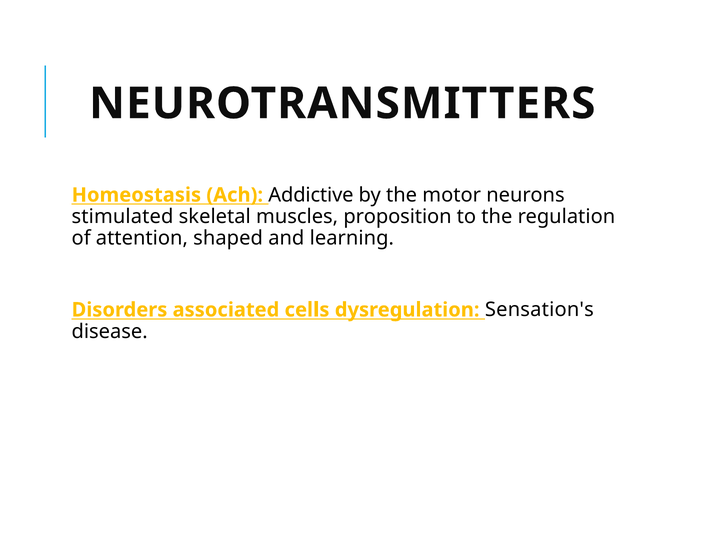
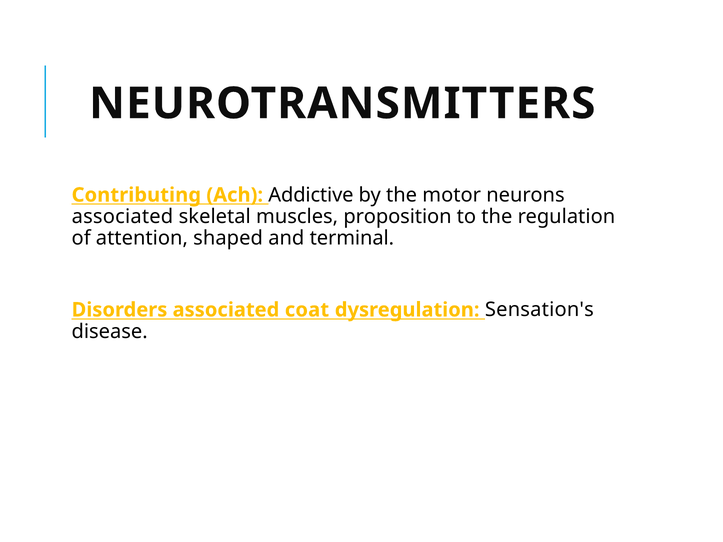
Homeostasis: Homeostasis -> Contributing
stimulated at (122, 217): stimulated -> associated
learning: learning -> terminal
cells: cells -> coat
